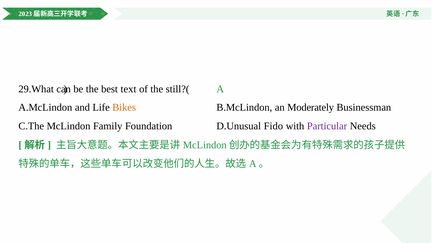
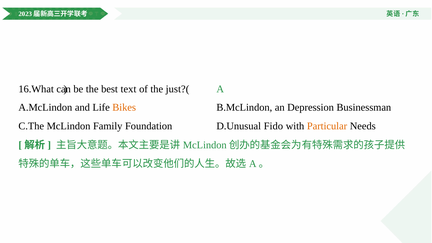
29.What: 29.What -> 16.What
still?(: still?( -> just?(
Moderately: Moderately -> Depression
Particular colour: purple -> orange
